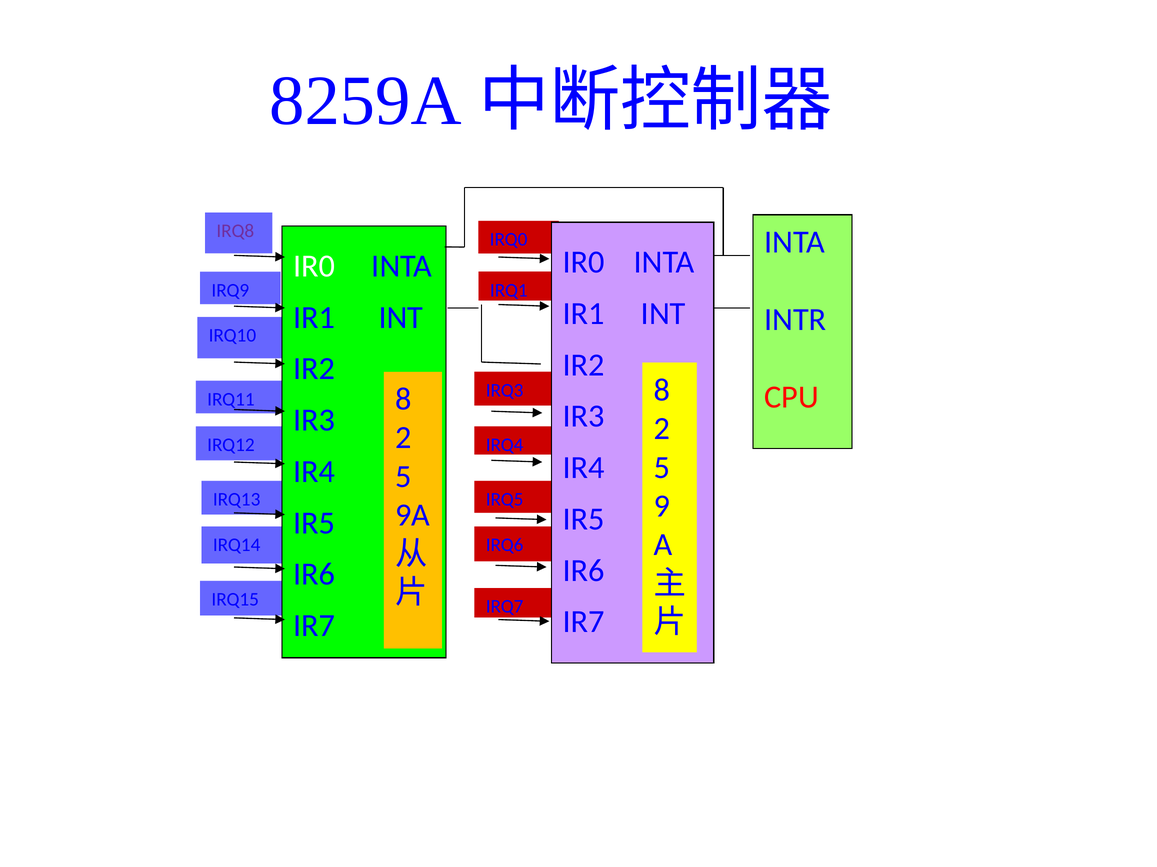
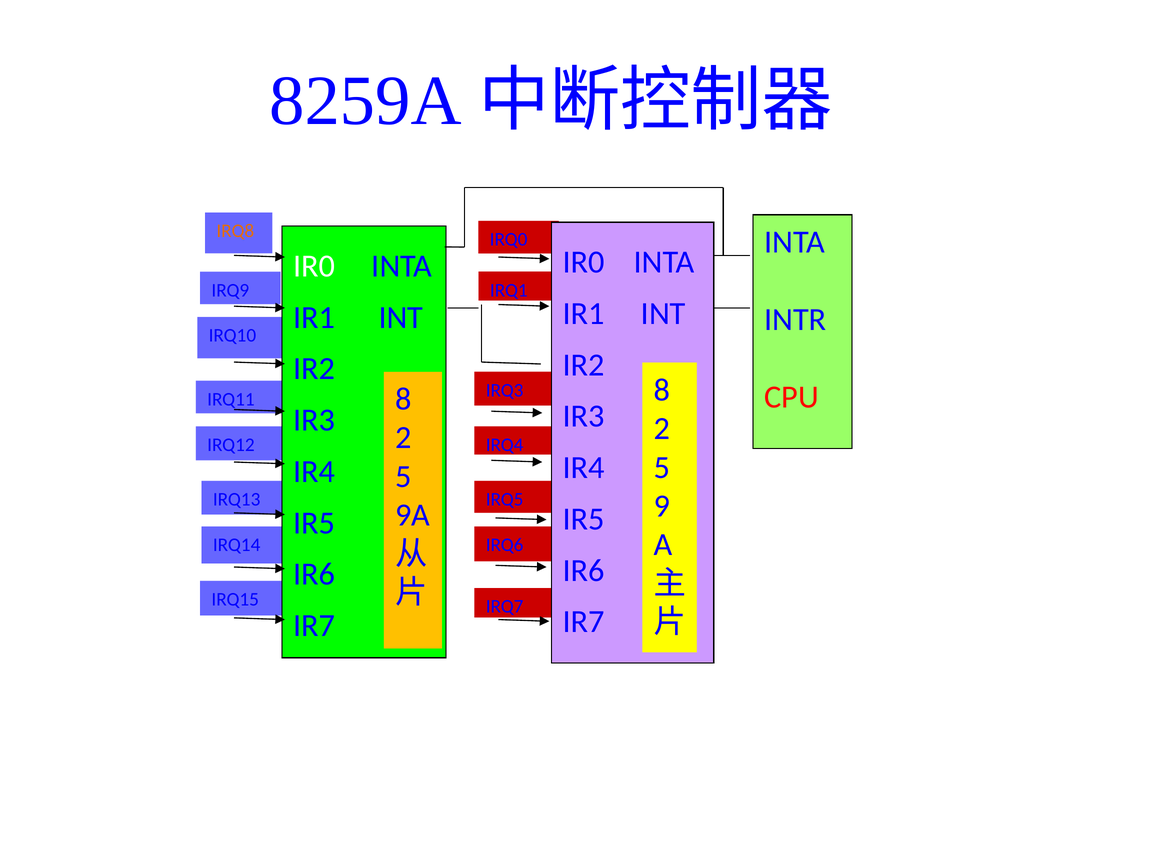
IRQ8 colour: purple -> orange
